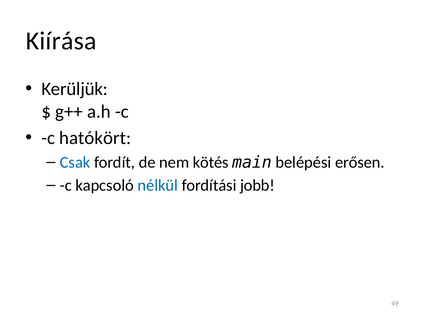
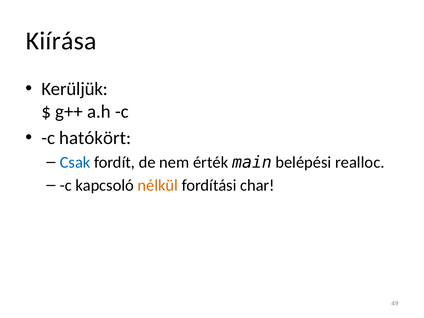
kötés: kötés -> érték
erősen: erősen -> realloc
nélkül colour: blue -> orange
jobb: jobb -> char
